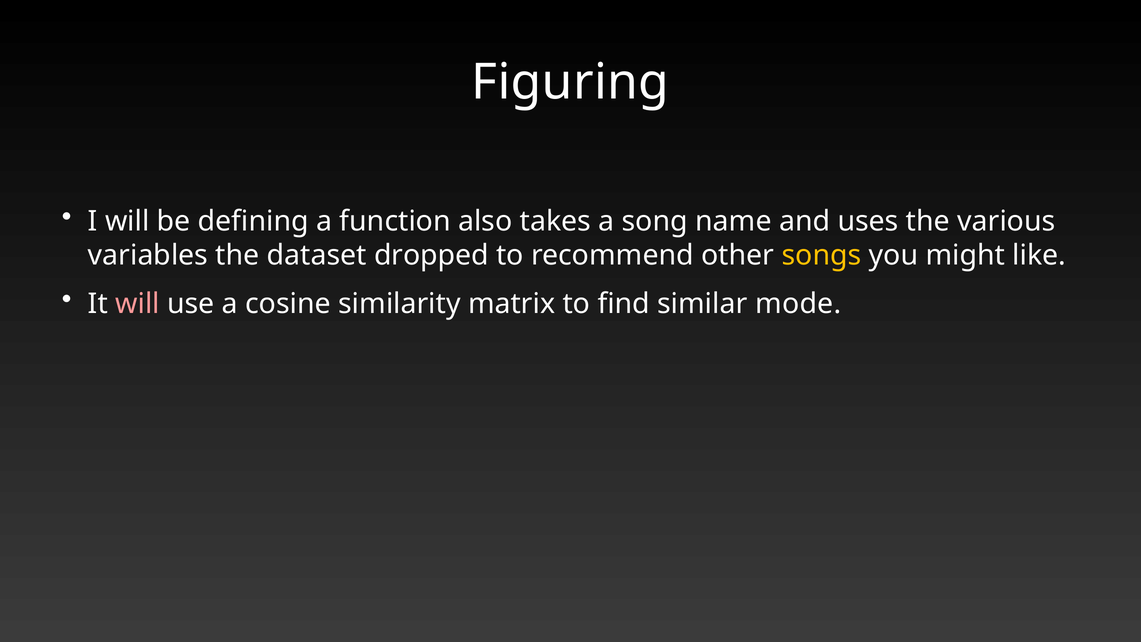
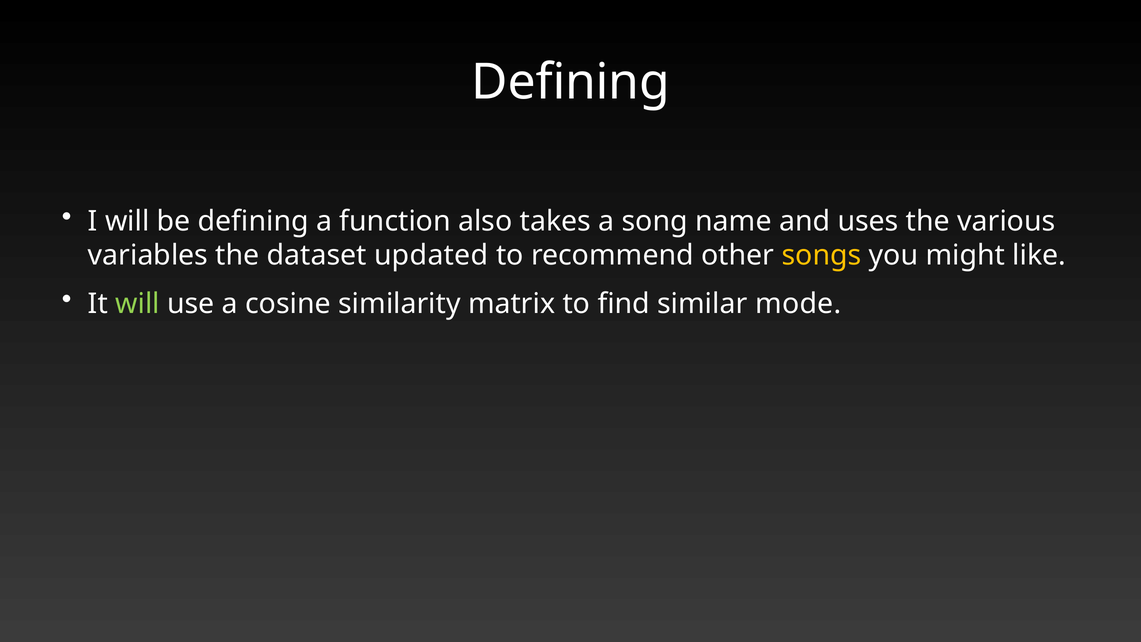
Figuring at (570, 82): Figuring -> Defining
dropped: dropped -> updated
will at (138, 304) colour: pink -> light green
